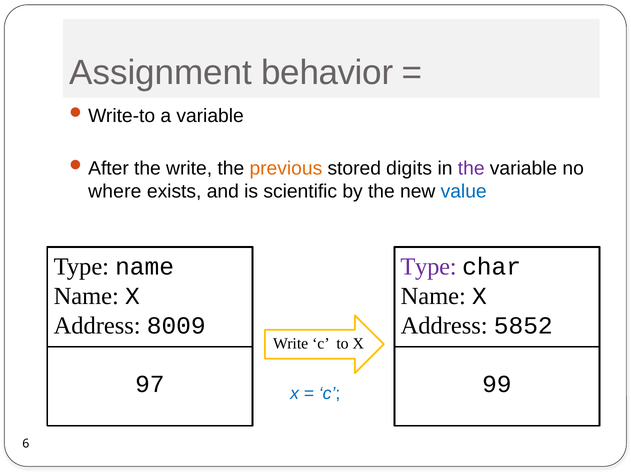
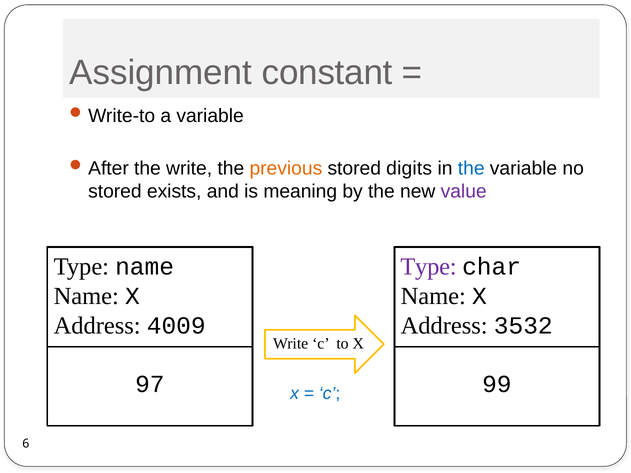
behavior: behavior -> constant
the at (471, 168) colour: purple -> blue
where at (115, 192): where -> stored
scientific: scientific -> meaning
value colour: blue -> purple
8009: 8009 -> 4009
5852: 5852 -> 3532
